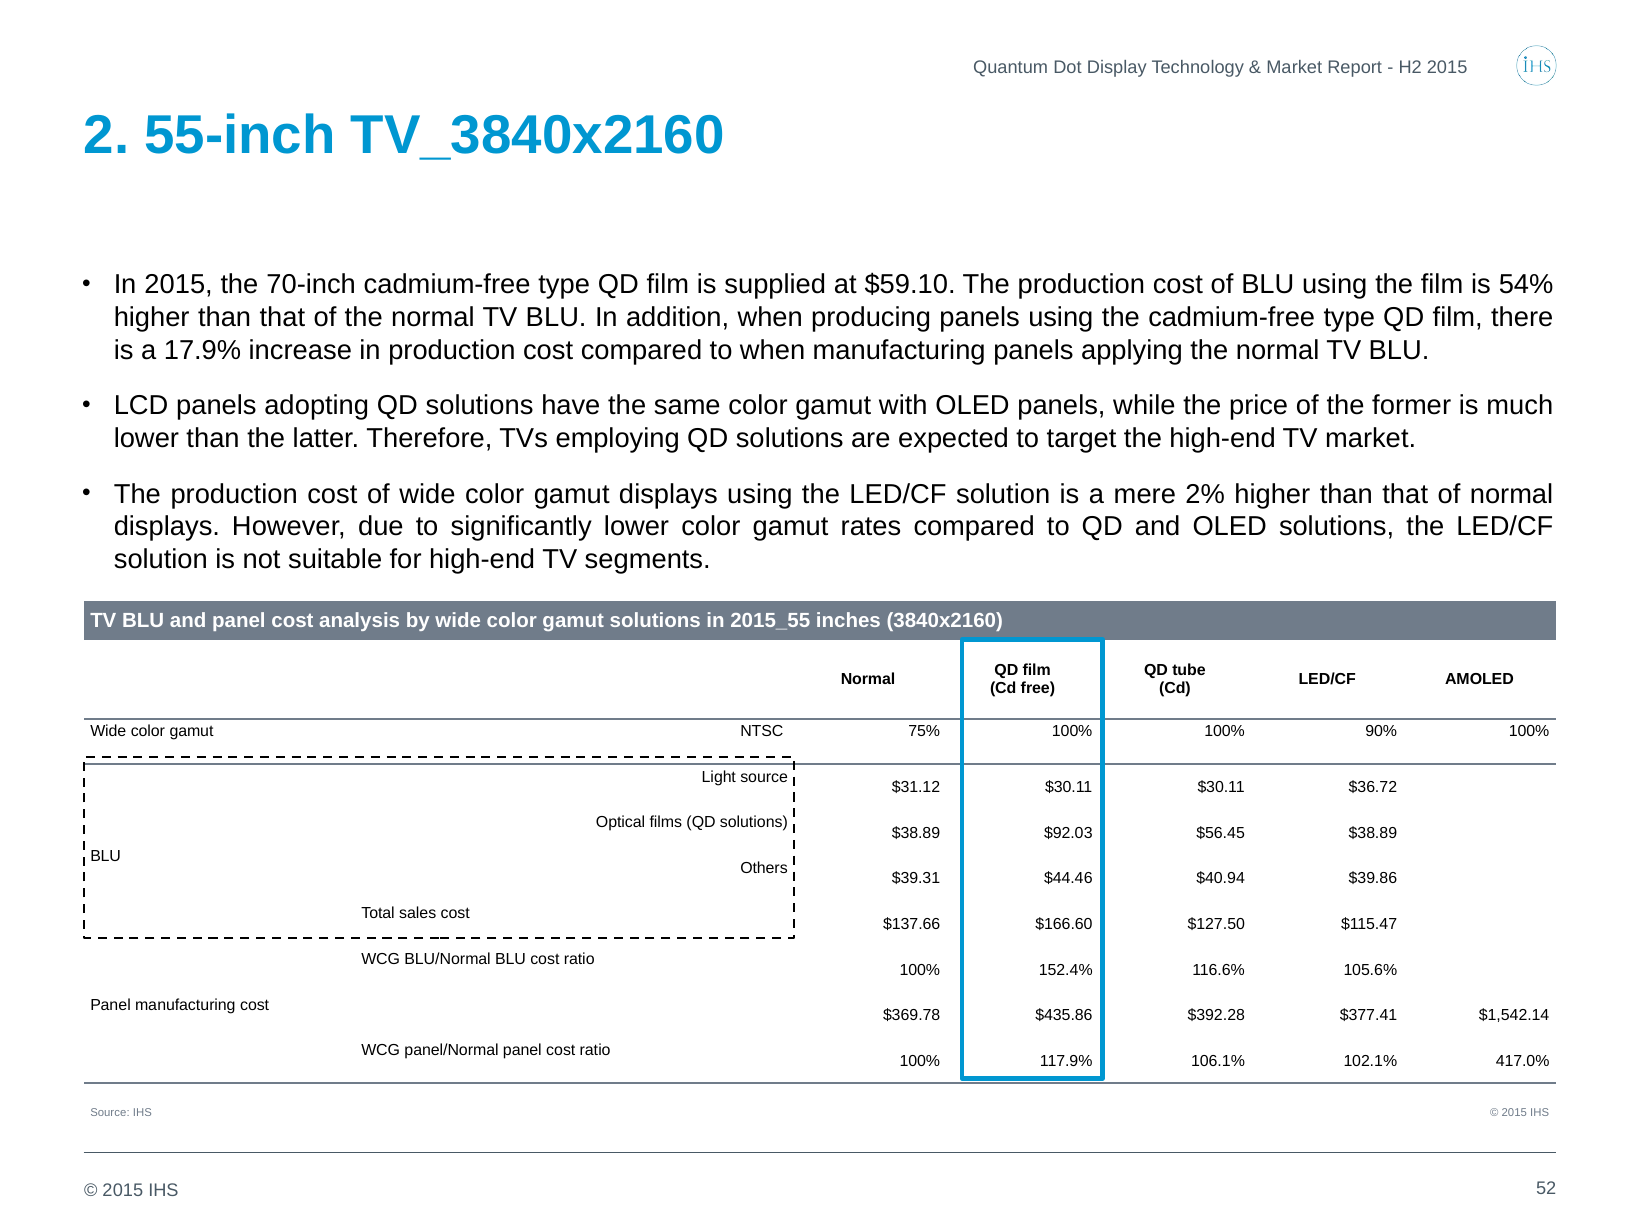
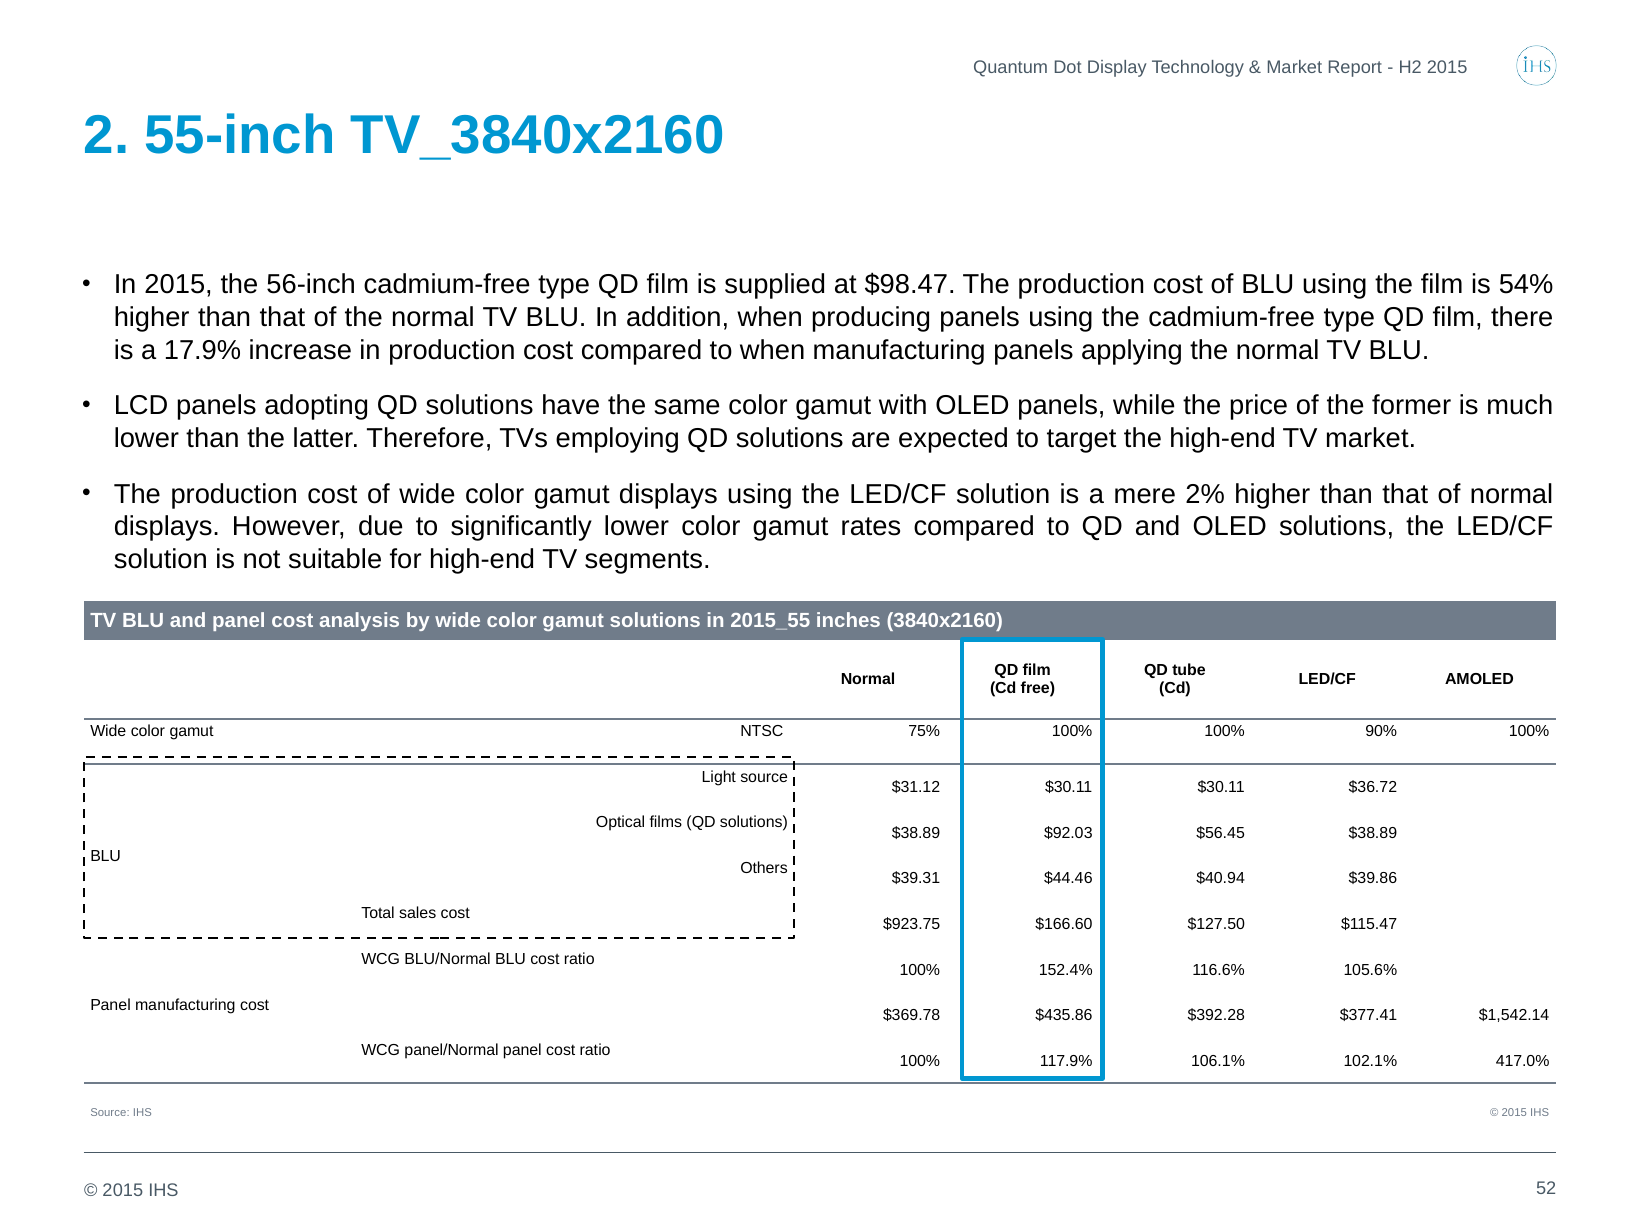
70-inch: 70-inch -> 56-inch
$59.10: $59.10 -> $98.47
$137.66: $137.66 -> $923.75
